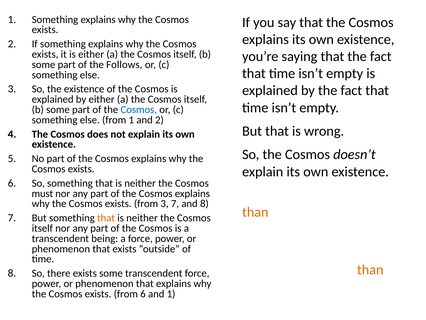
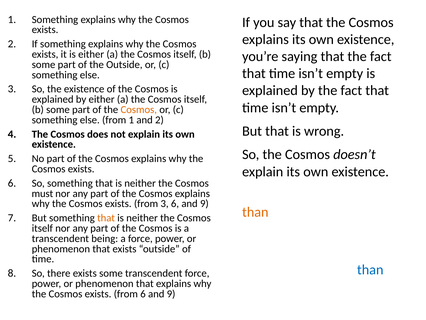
the Follows: Follows -> Outside
Cosmos at (139, 109) colour: blue -> orange
3 7: 7 -> 6
8 at (204, 203): 8 -> 9
than at (370, 269) colour: orange -> blue
from 6 and 1: 1 -> 9
